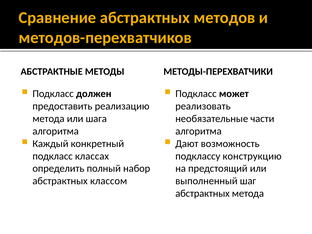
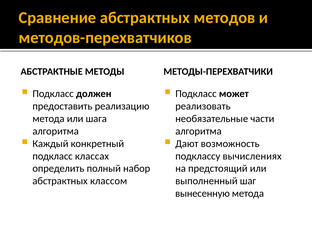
конструкцию: конструкцию -> вычислениях
абстрактных at (202, 194): абстрактных -> вынесенную
